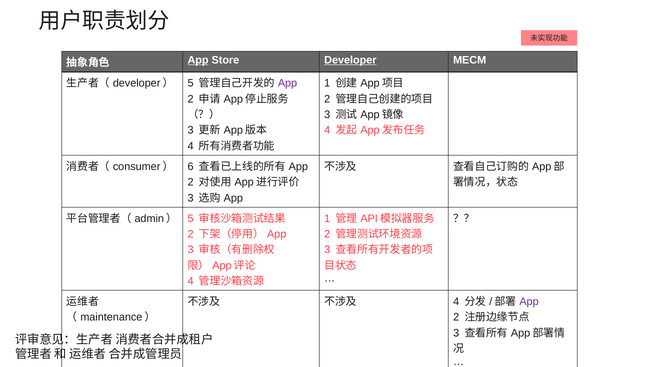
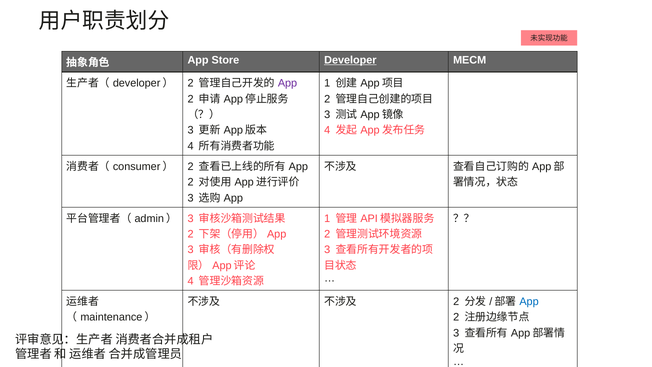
App at (198, 60) underline: present -> none
5 at (191, 83): 5 -> 2
6 at (191, 166): 6 -> 2
5 at (191, 218): 5 -> 3
4 at (456, 301): 4 -> 2
App at (529, 301) colour: purple -> blue
